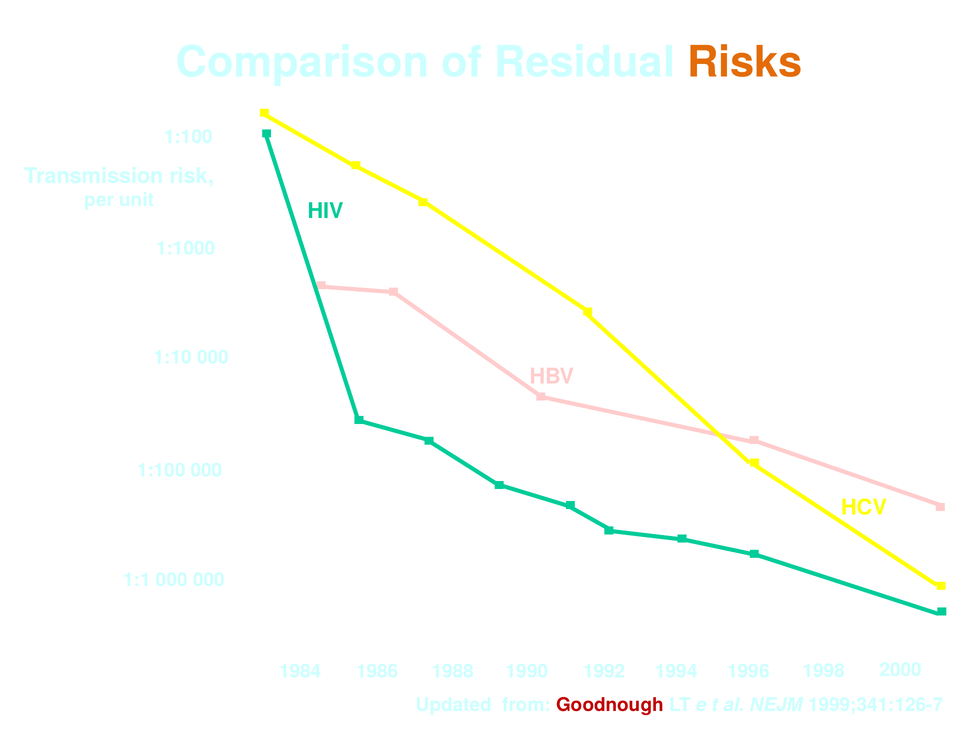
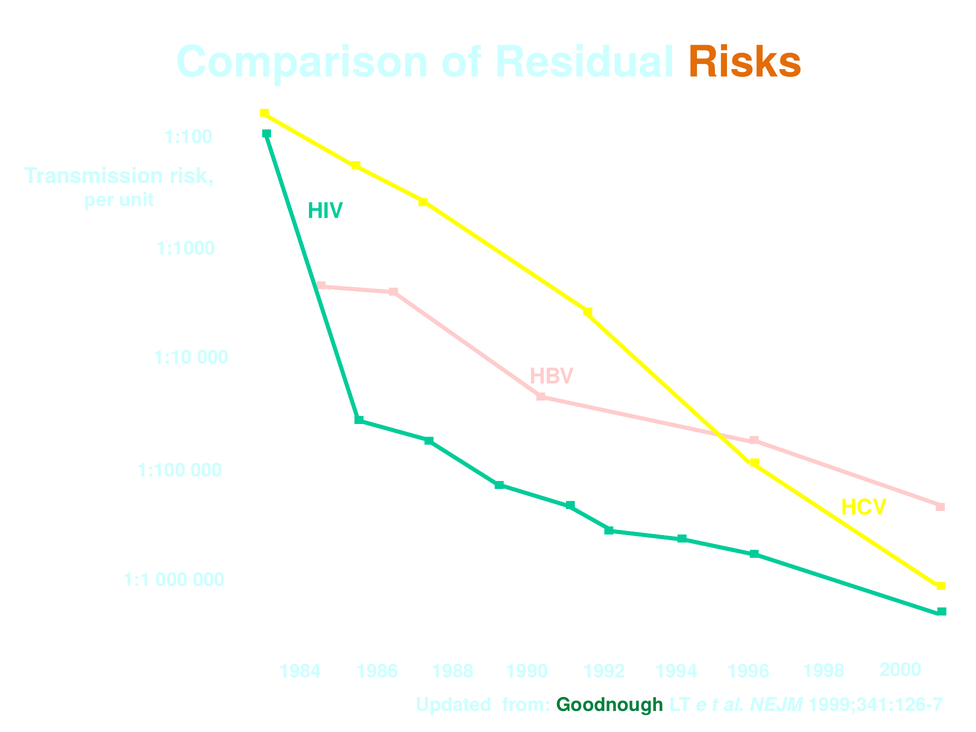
Goodnough colour: red -> green
